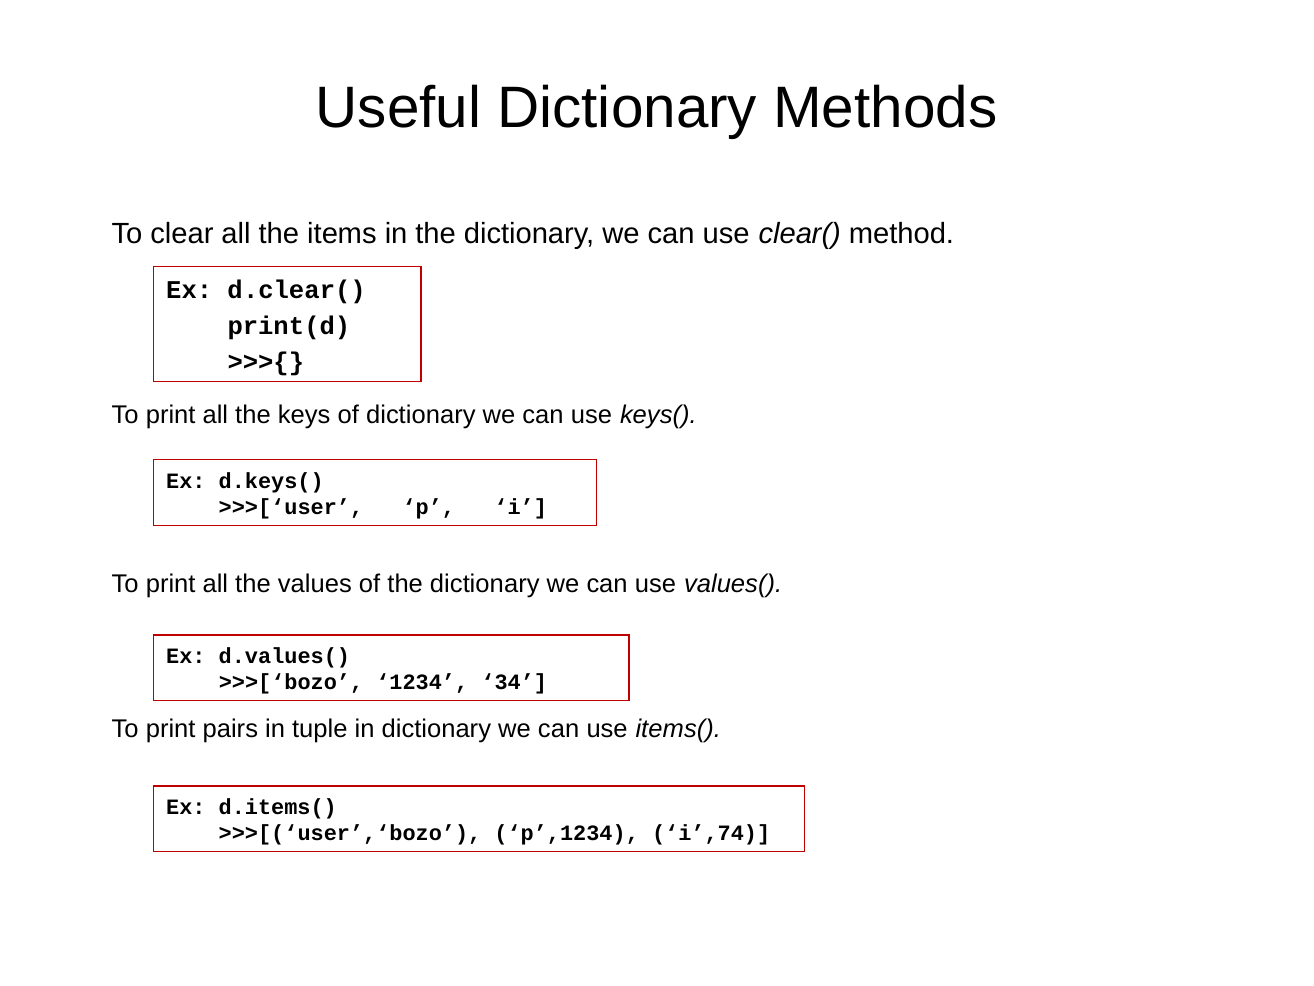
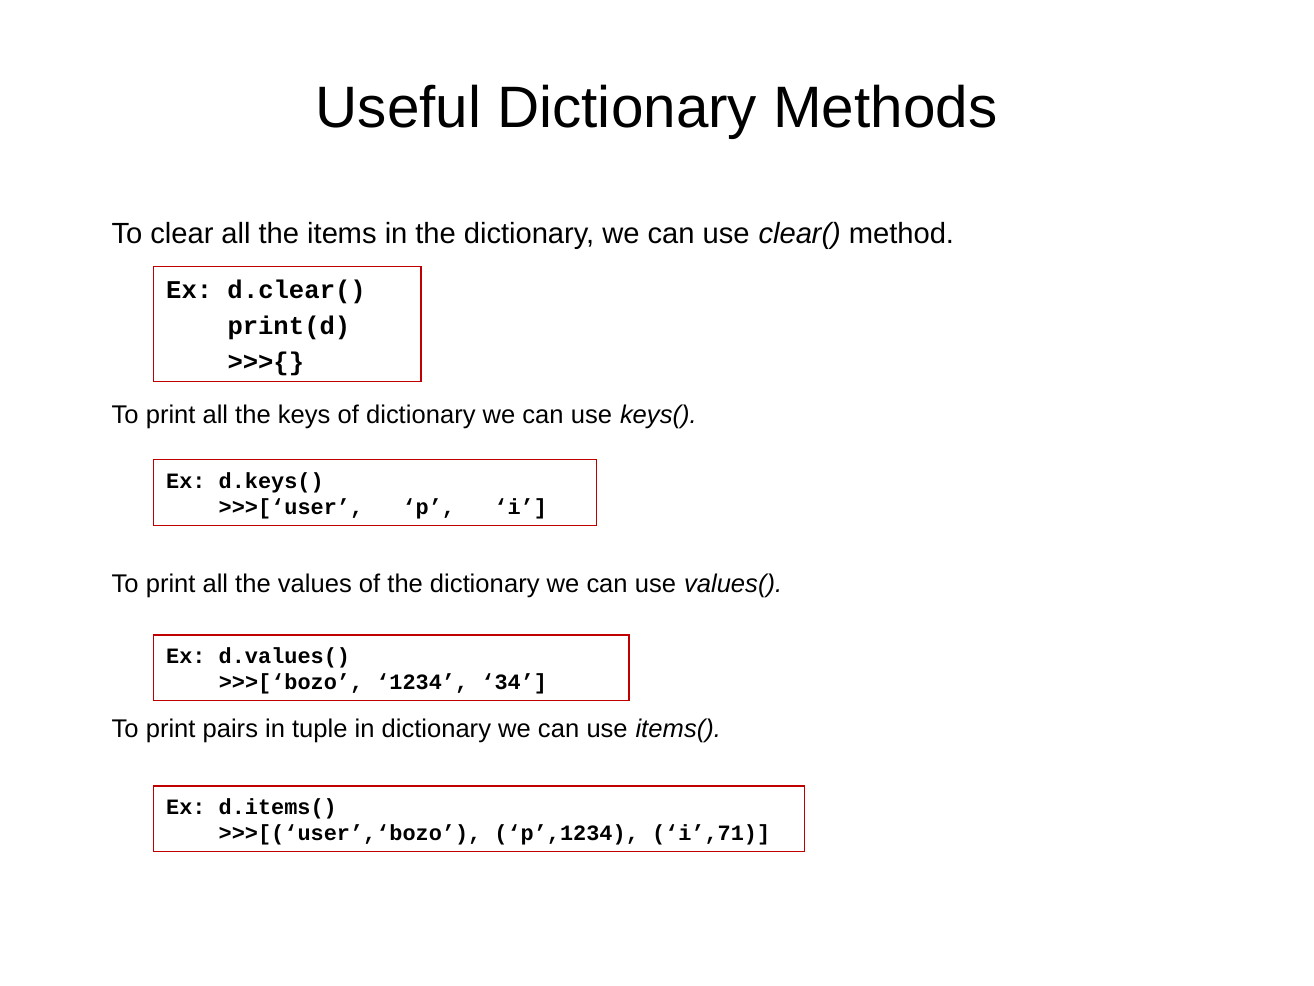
i’,74: i’,74 -> i’,71
